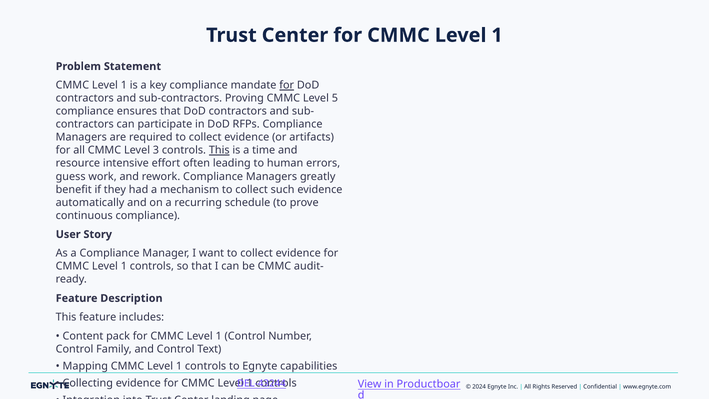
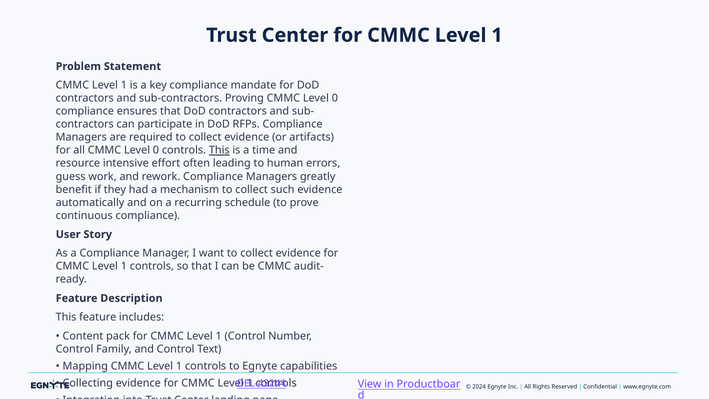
for at (287, 85) underline: present -> none
Proving CMMC Level 5: 5 -> 0
all CMMC Level 3: 3 -> 0
